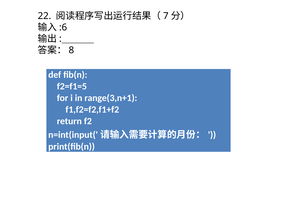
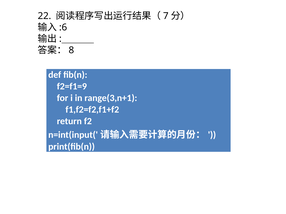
f2=f1=5: f2=f1=5 -> f2=f1=9
